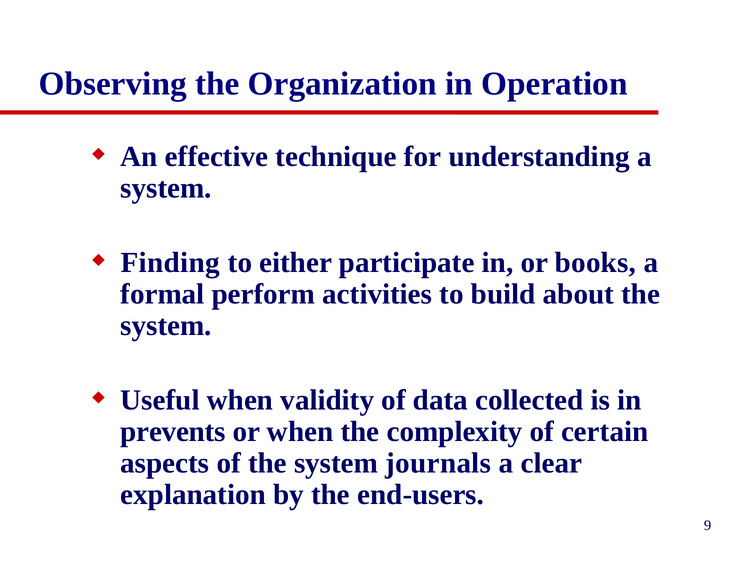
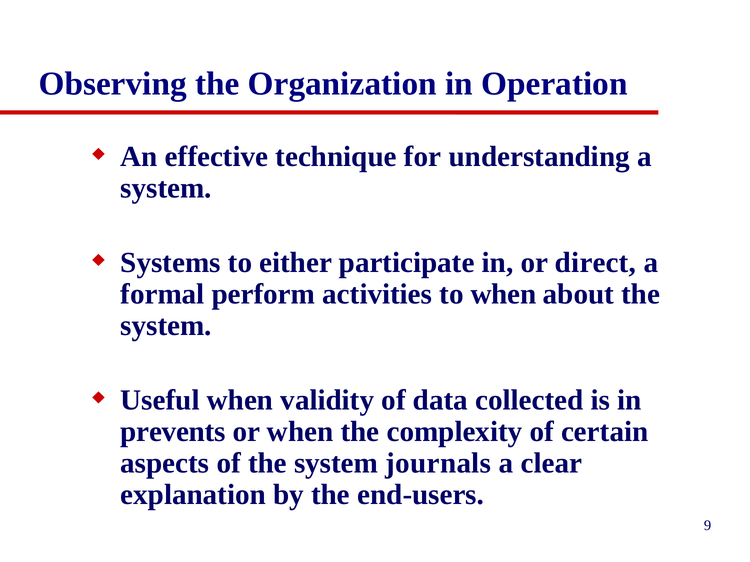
Finding: Finding -> Systems
books: books -> direct
to build: build -> when
